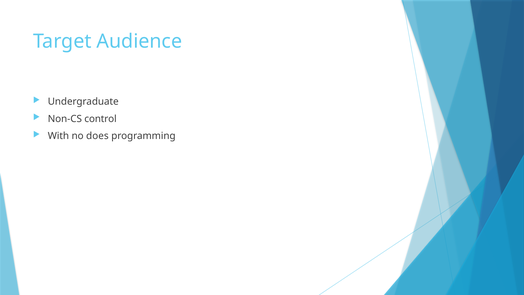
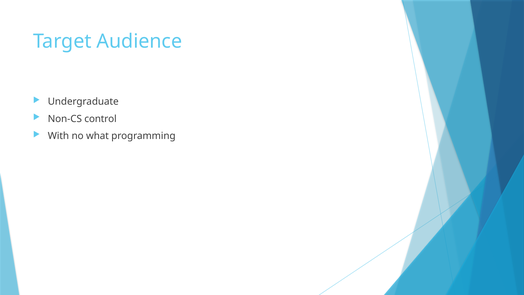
does: does -> what
